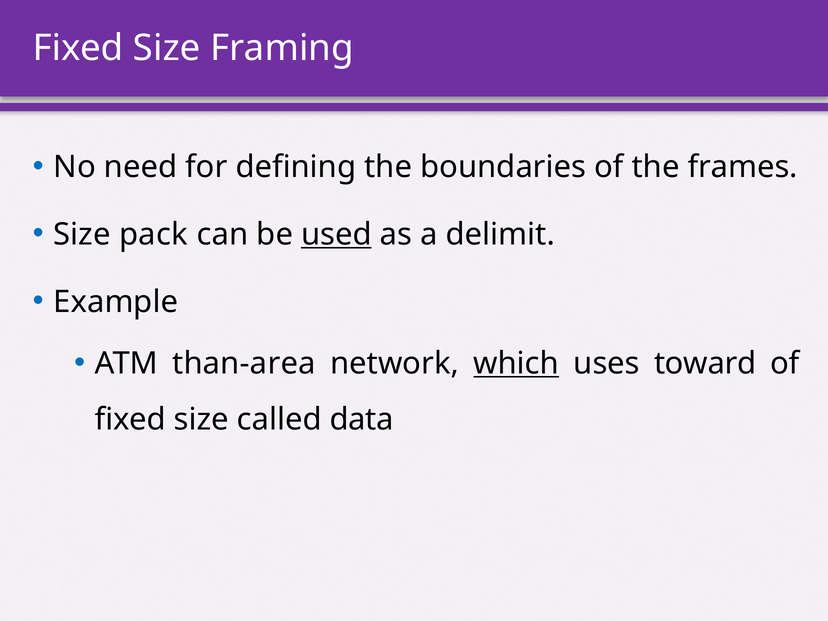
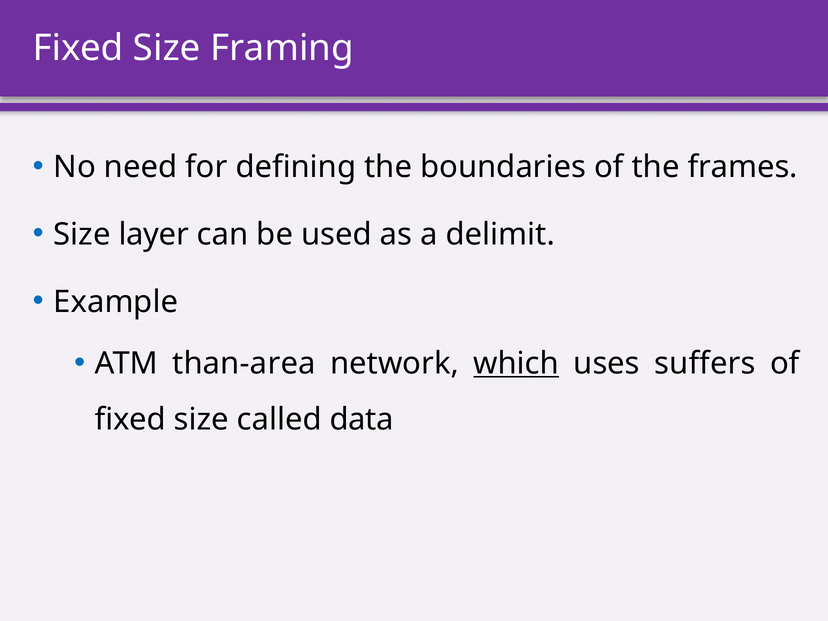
pack: pack -> layer
used underline: present -> none
toward: toward -> suffers
